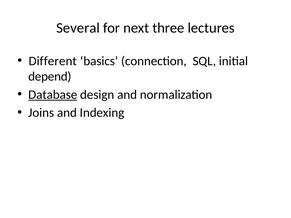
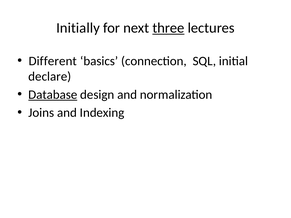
Several: Several -> Initially
three underline: none -> present
depend: depend -> declare
